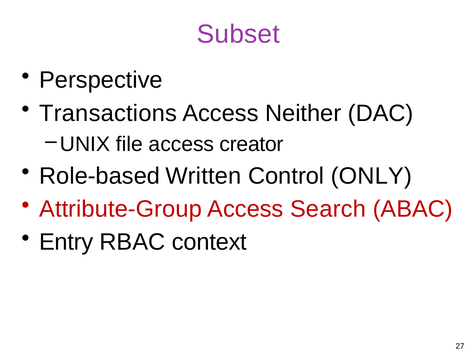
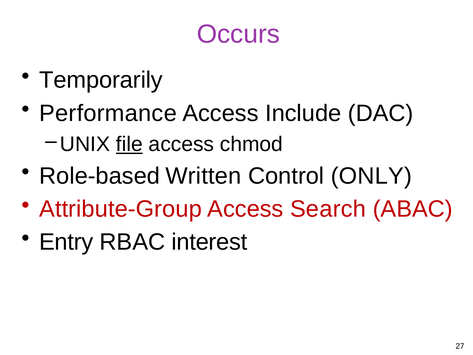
Subset: Subset -> Occurs
Perspective: Perspective -> Temporarily
Transactions: Transactions -> Performance
Neither: Neither -> Include
file underline: none -> present
creator: creator -> chmod
context: context -> interest
